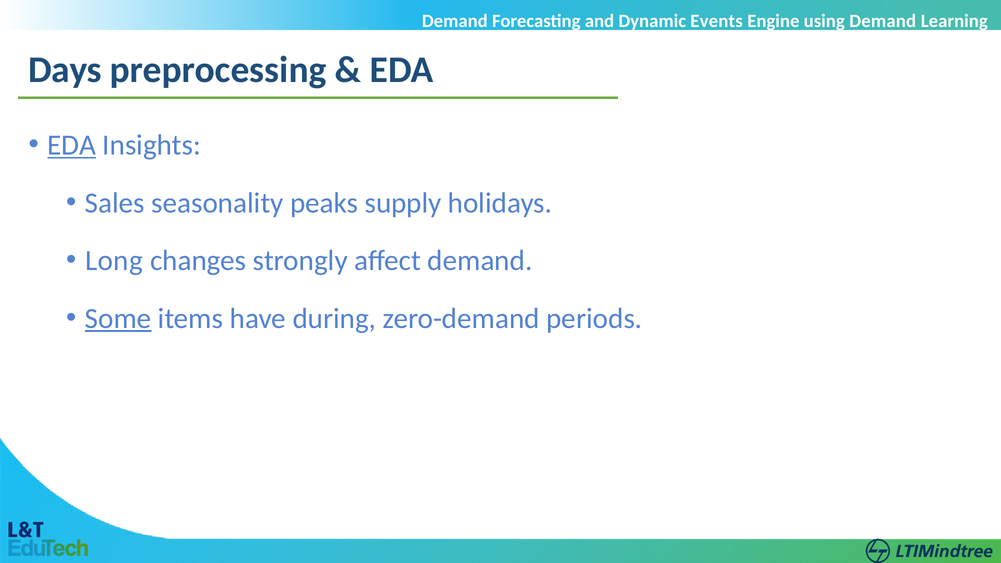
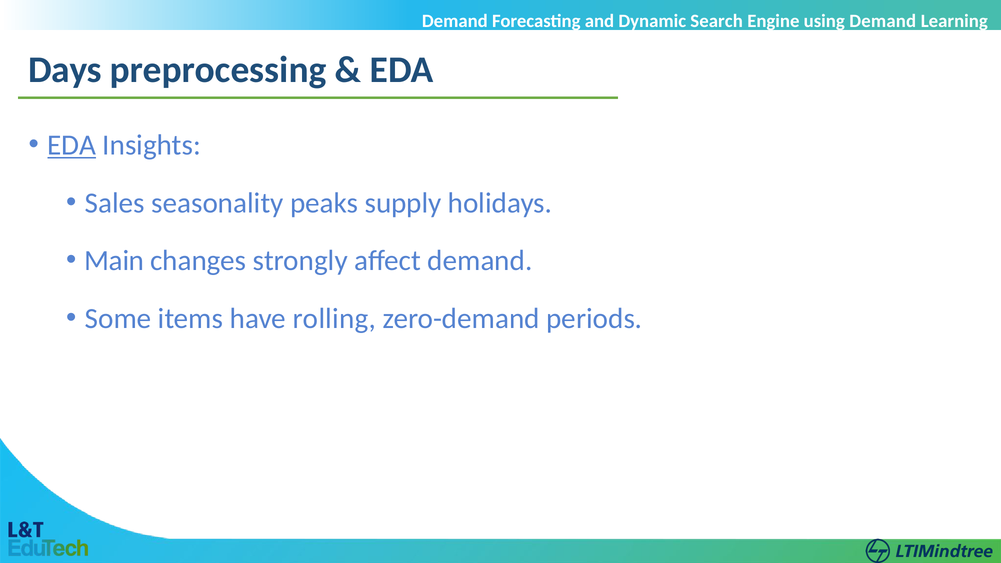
Events: Events -> Search
Long: Long -> Main
Some underline: present -> none
during: during -> rolling
